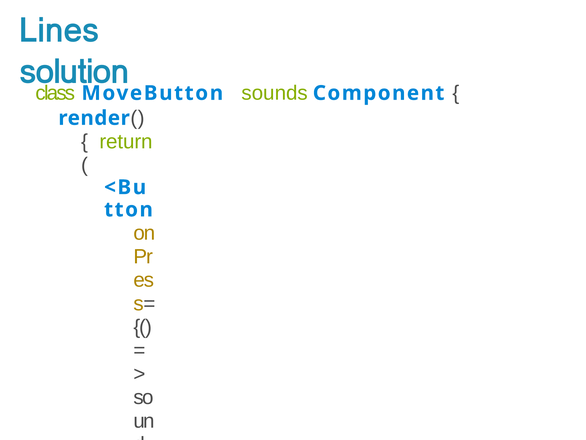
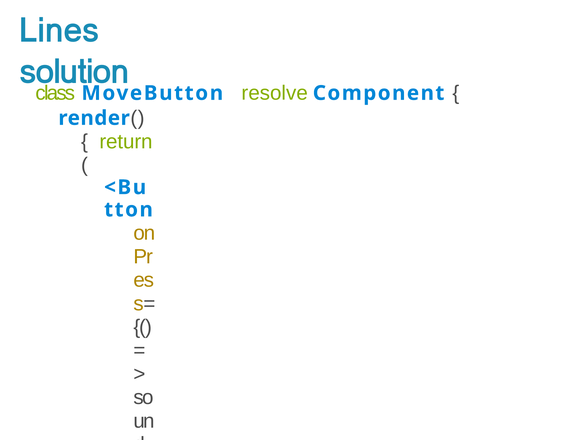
sounds: sounds -> resolve
